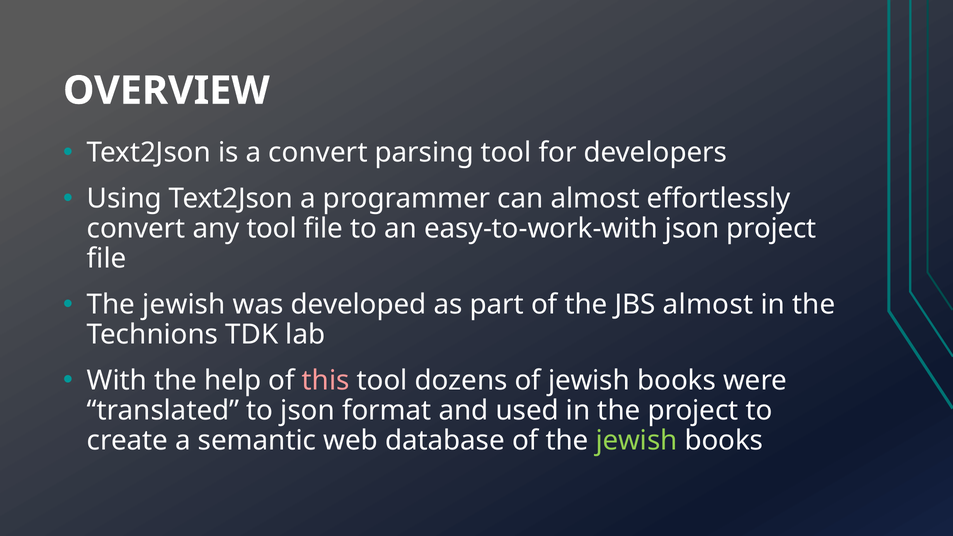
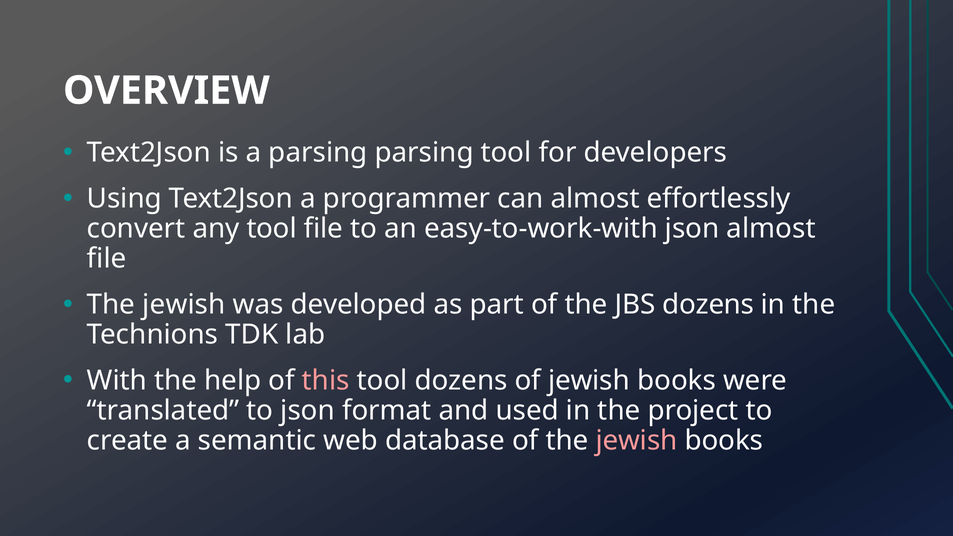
a convert: convert -> parsing
json project: project -> almost
JBS almost: almost -> dozens
jewish at (637, 441) colour: light green -> pink
